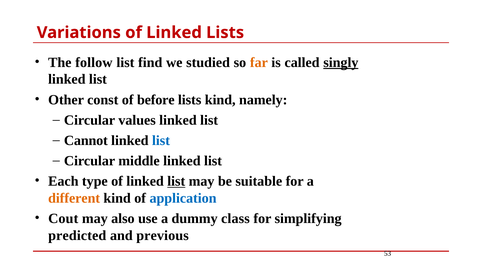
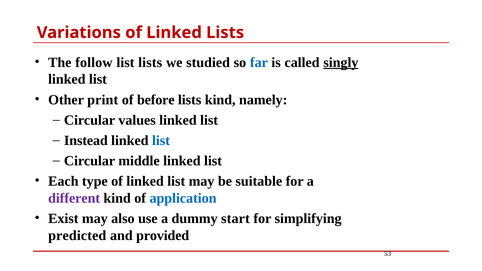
list find: find -> lists
far colour: orange -> blue
const: const -> print
Cannot: Cannot -> Instead
list at (176, 181) underline: present -> none
different colour: orange -> purple
Cout: Cout -> Exist
class: class -> start
previous: previous -> provided
